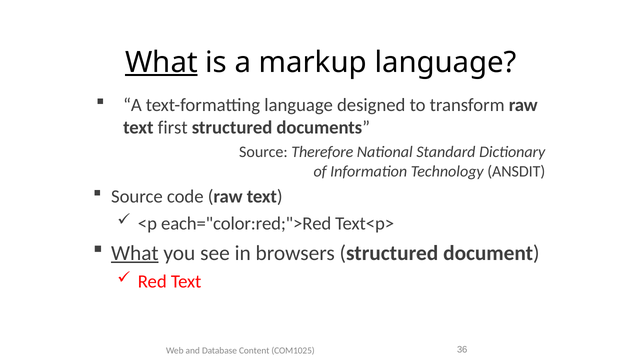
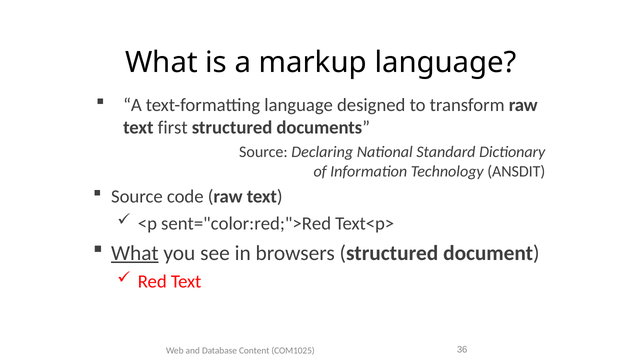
What at (161, 62) underline: present -> none
Therefore: Therefore -> Declaring
each="color:red;">Red: each="color:red;">Red -> sent="color:red;">Red
